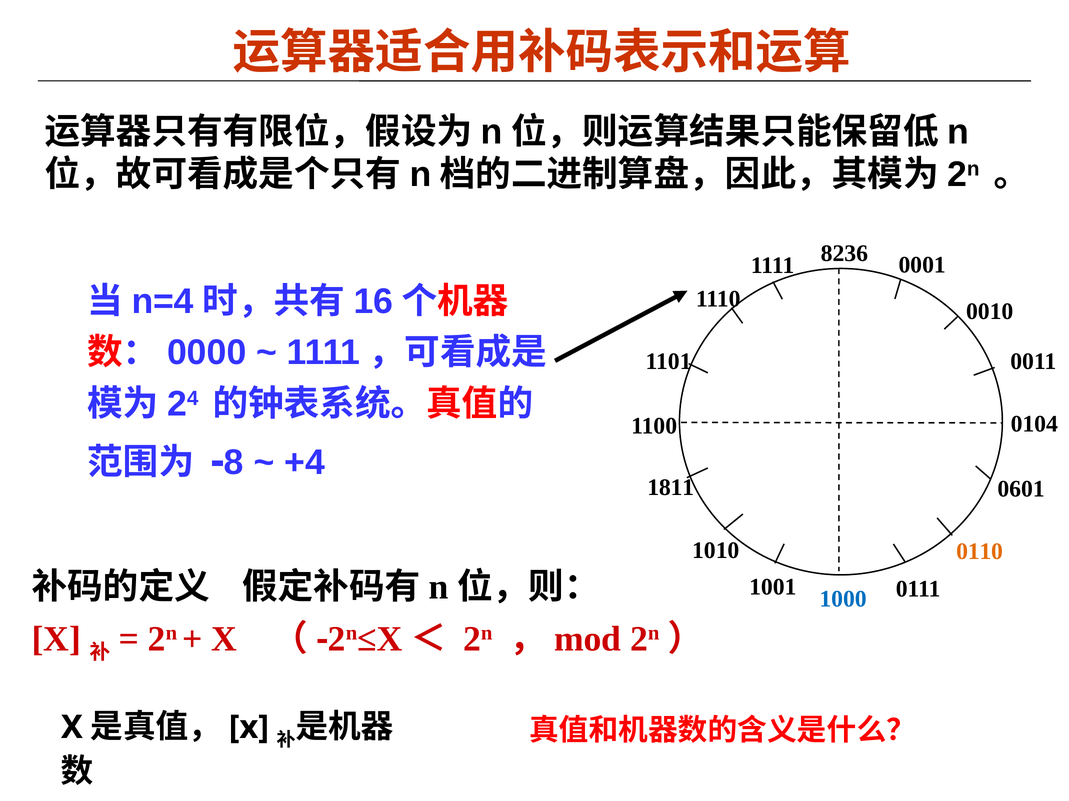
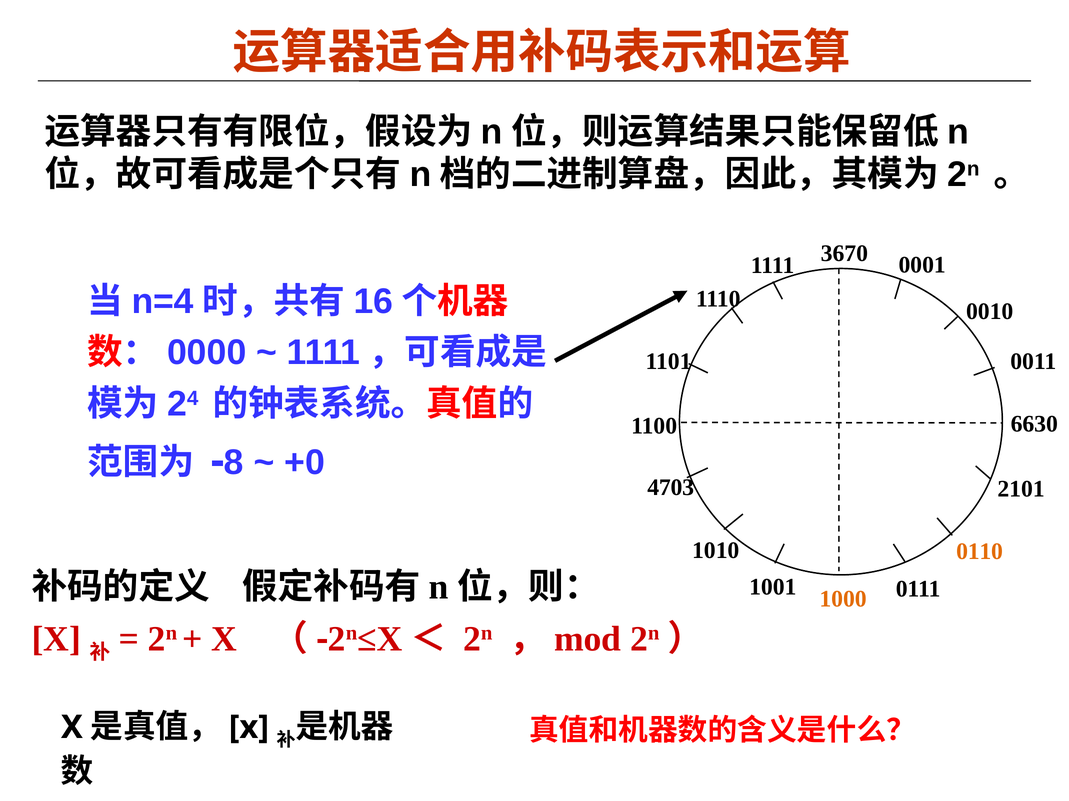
8236: 8236 -> 3670
0104: 0104 -> 6630
+4: +4 -> +0
1811: 1811 -> 4703
0601: 0601 -> 2101
1000 colour: blue -> orange
